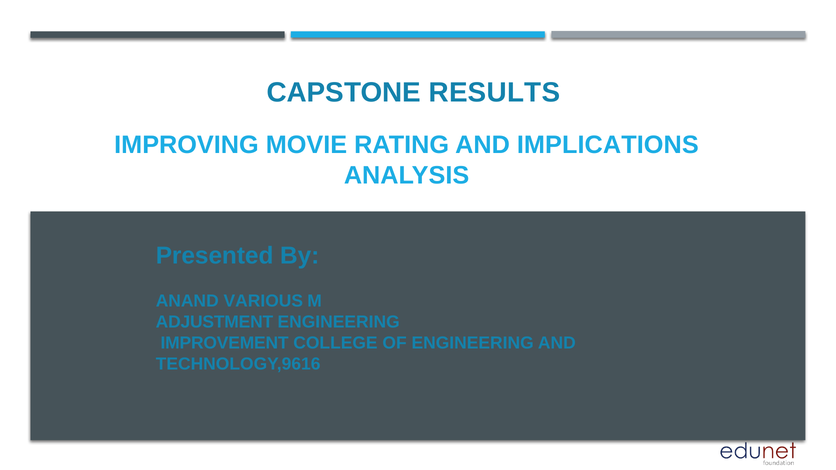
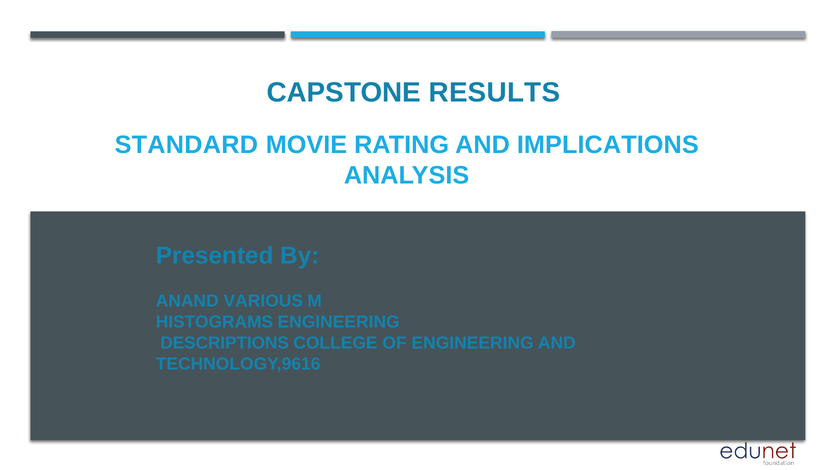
IMPROVING: IMPROVING -> STANDARD
ADJUSTMENT: ADJUSTMENT -> HISTOGRAMS
IMPROVEMENT: IMPROVEMENT -> DESCRIPTIONS
